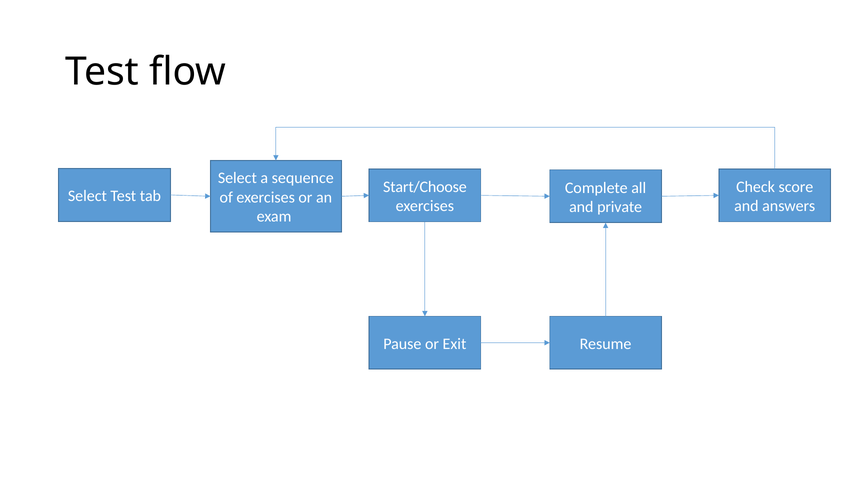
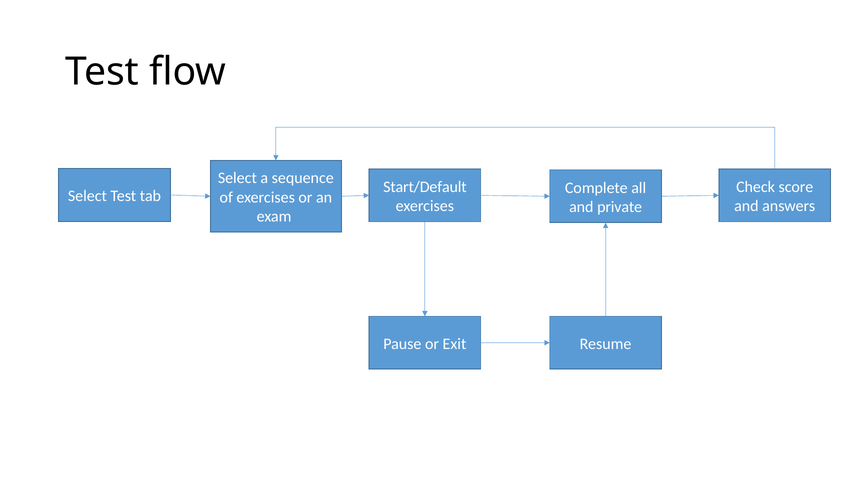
Start/Choose: Start/Choose -> Start/Default
